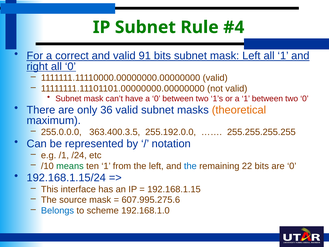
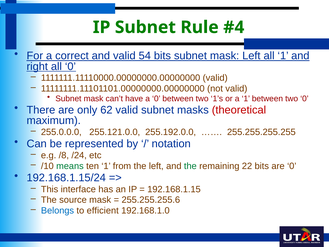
91: 91 -> 54
36: 36 -> 62
theoretical colour: orange -> red
363.400.3.5: 363.400.3.5 -> 255.121.0.0
/1: /1 -> /8
the at (190, 166) colour: blue -> green
607.995.275.6: 607.995.275.6 -> 255.255.255.6
scheme: scheme -> efficient
